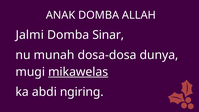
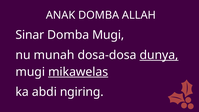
Jalmi: Jalmi -> Sinar
Domba Sinar: Sinar -> Mugi
dunya underline: none -> present
